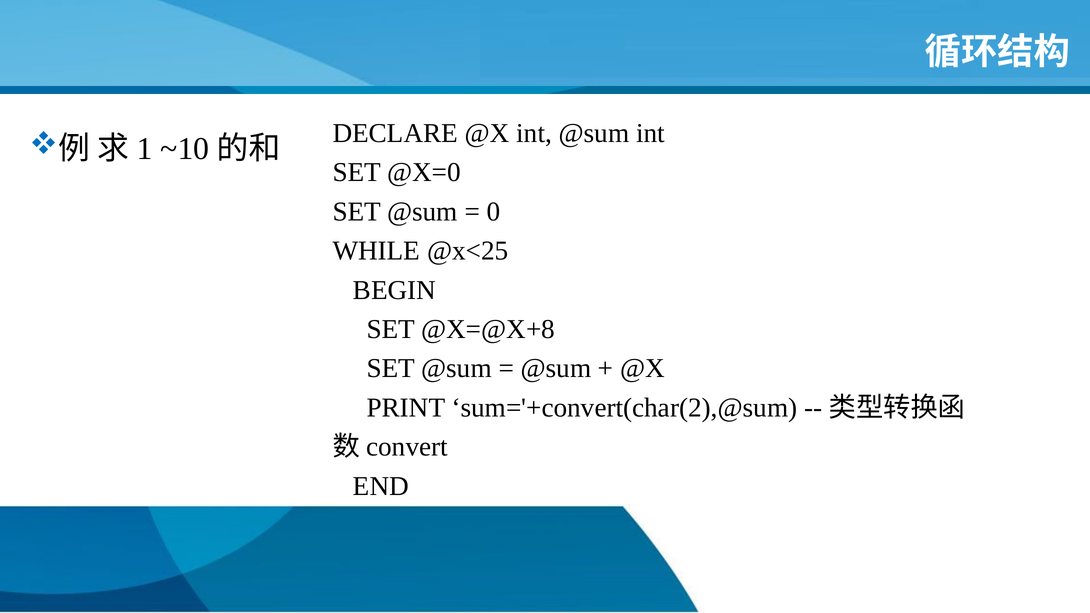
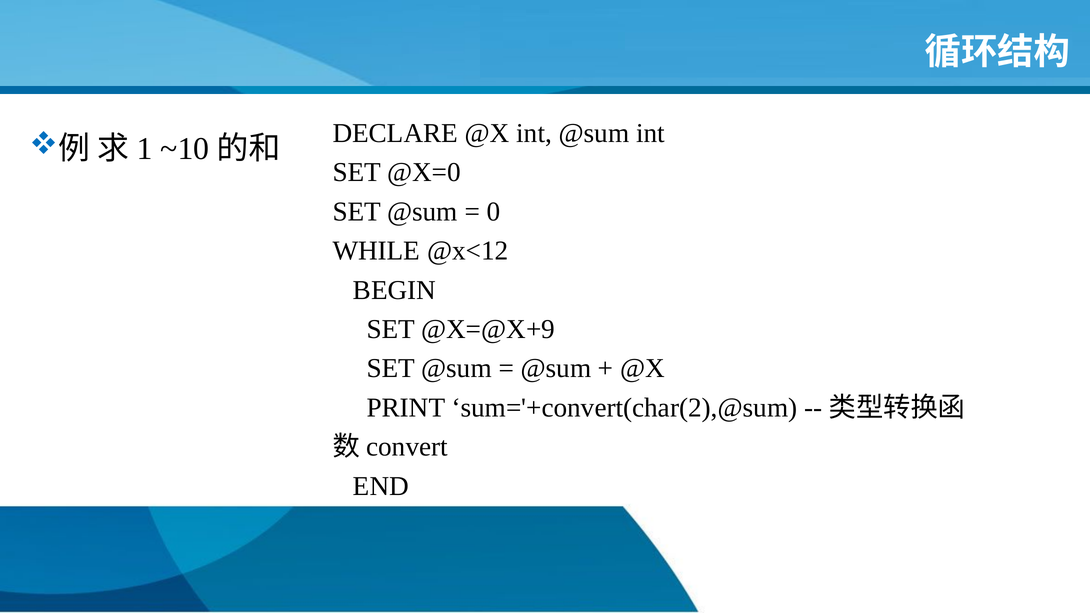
@x<25: @x<25 -> @x<12
@X=@X+8: @X=@X+8 -> @X=@X+9
